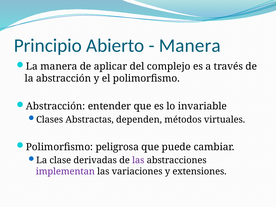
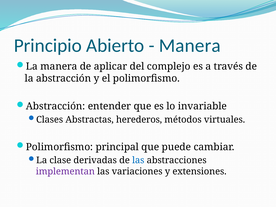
dependen: dependen -> herederos
peligrosa: peligrosa -> principal
las at (138, 160) colour: purple -> blue
